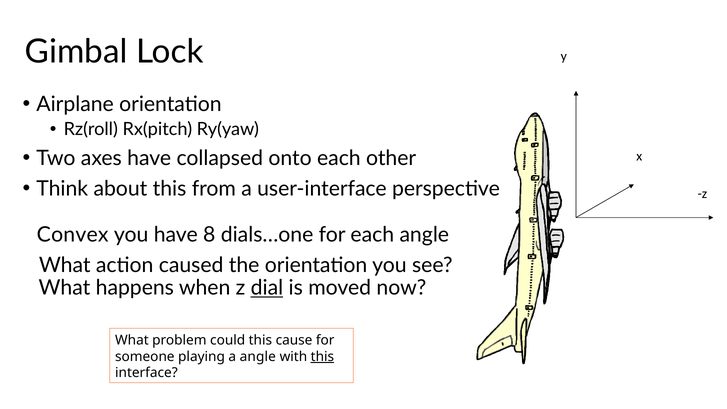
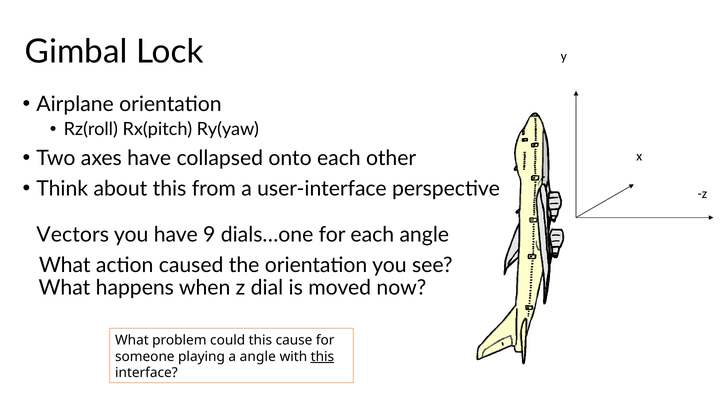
Convex: Convex -> Vectors
8: 8 -> 9
dial underline: present -> none
